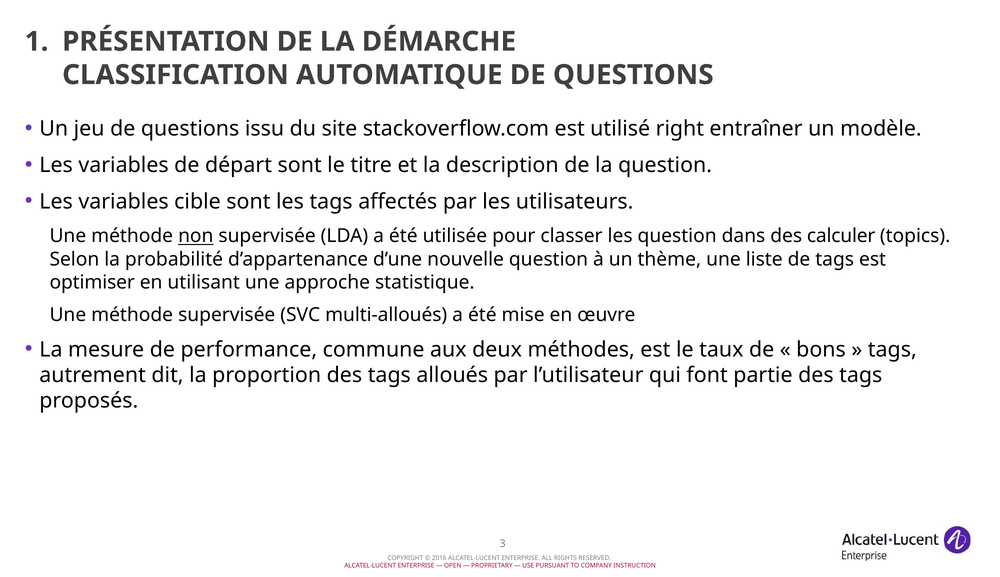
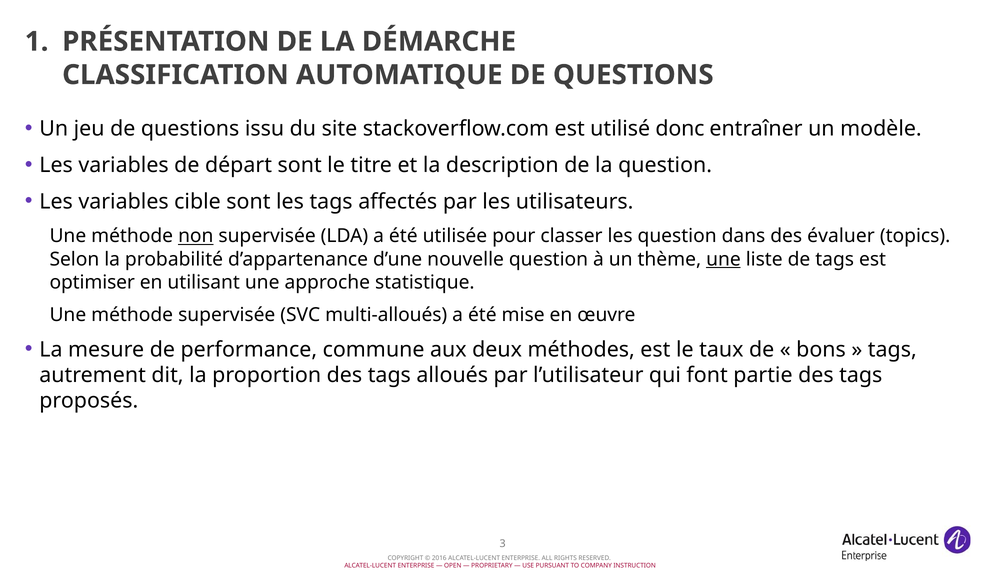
right: right -> donc
calculer: calculer -> évaluer
une at (723, 259) underline: none -> present
